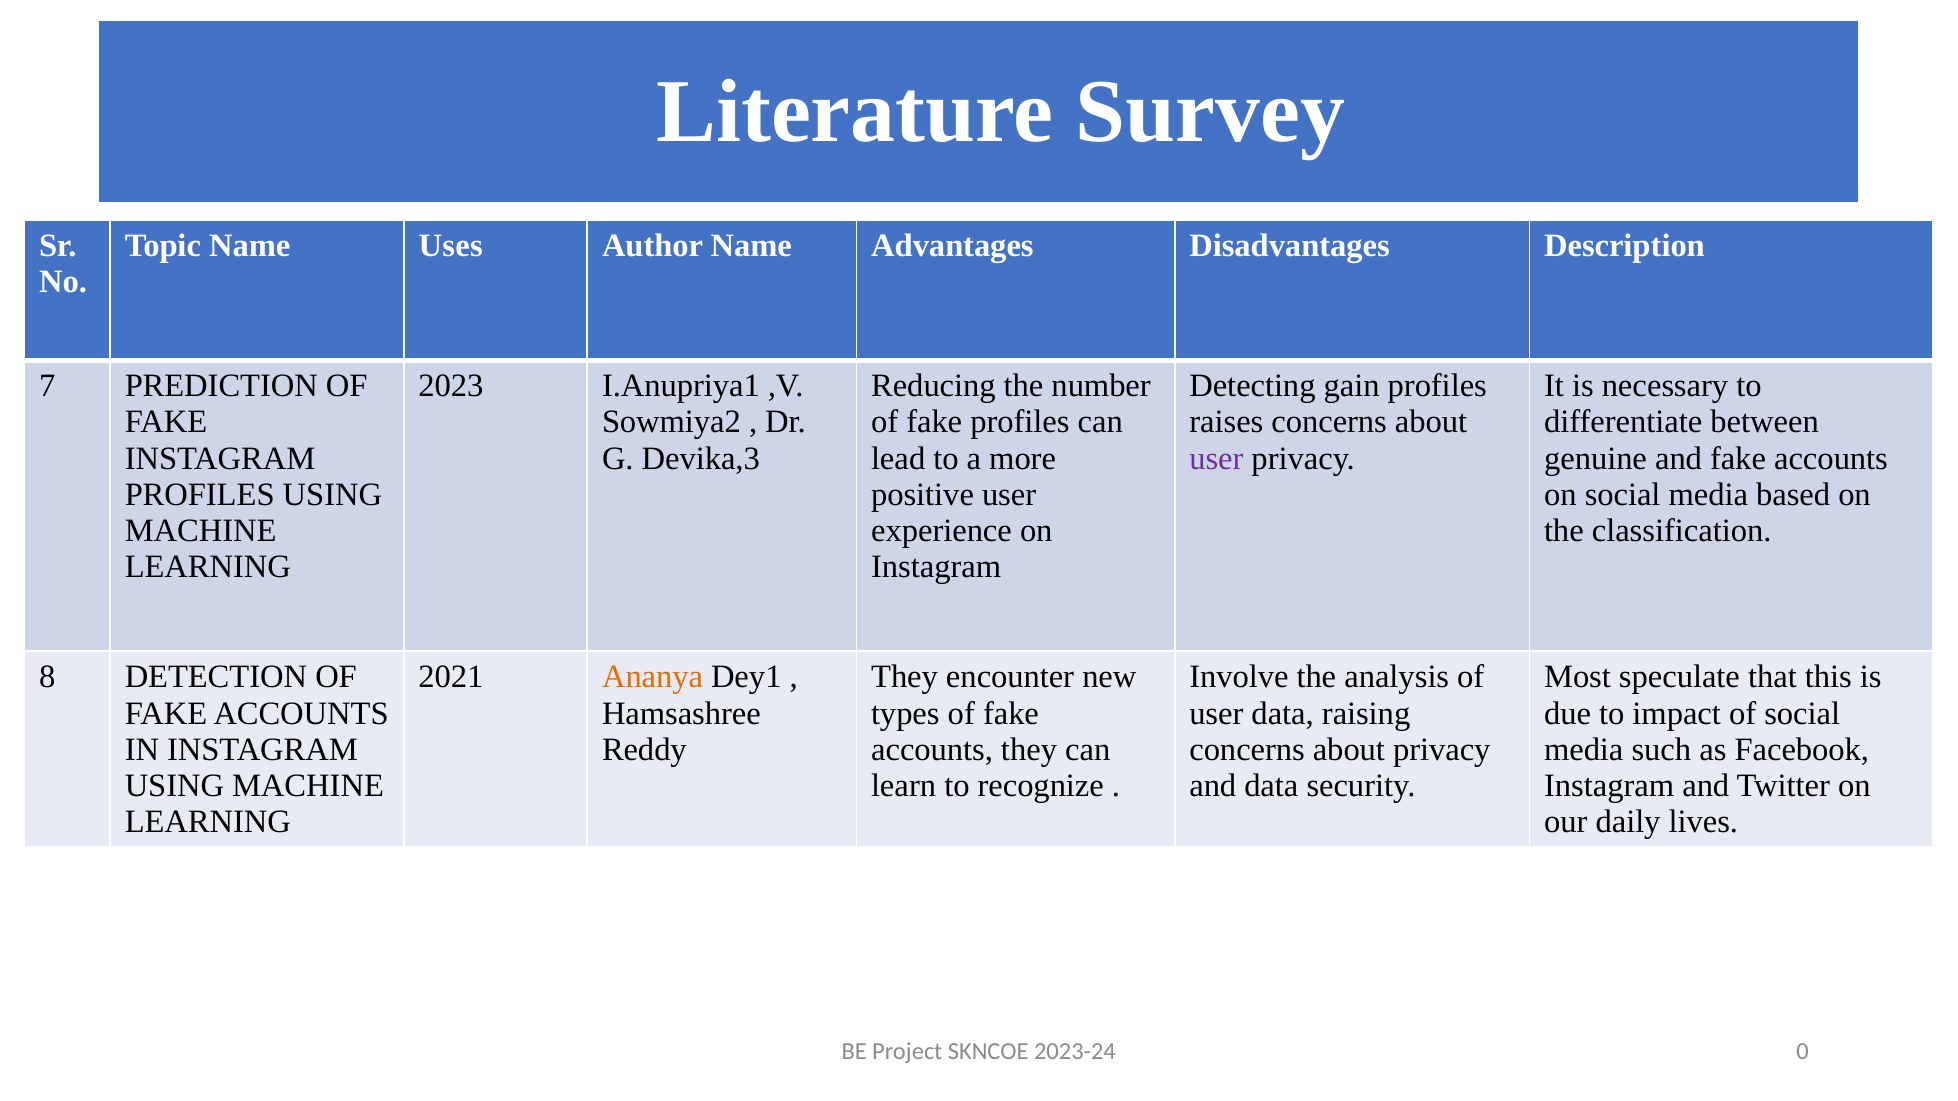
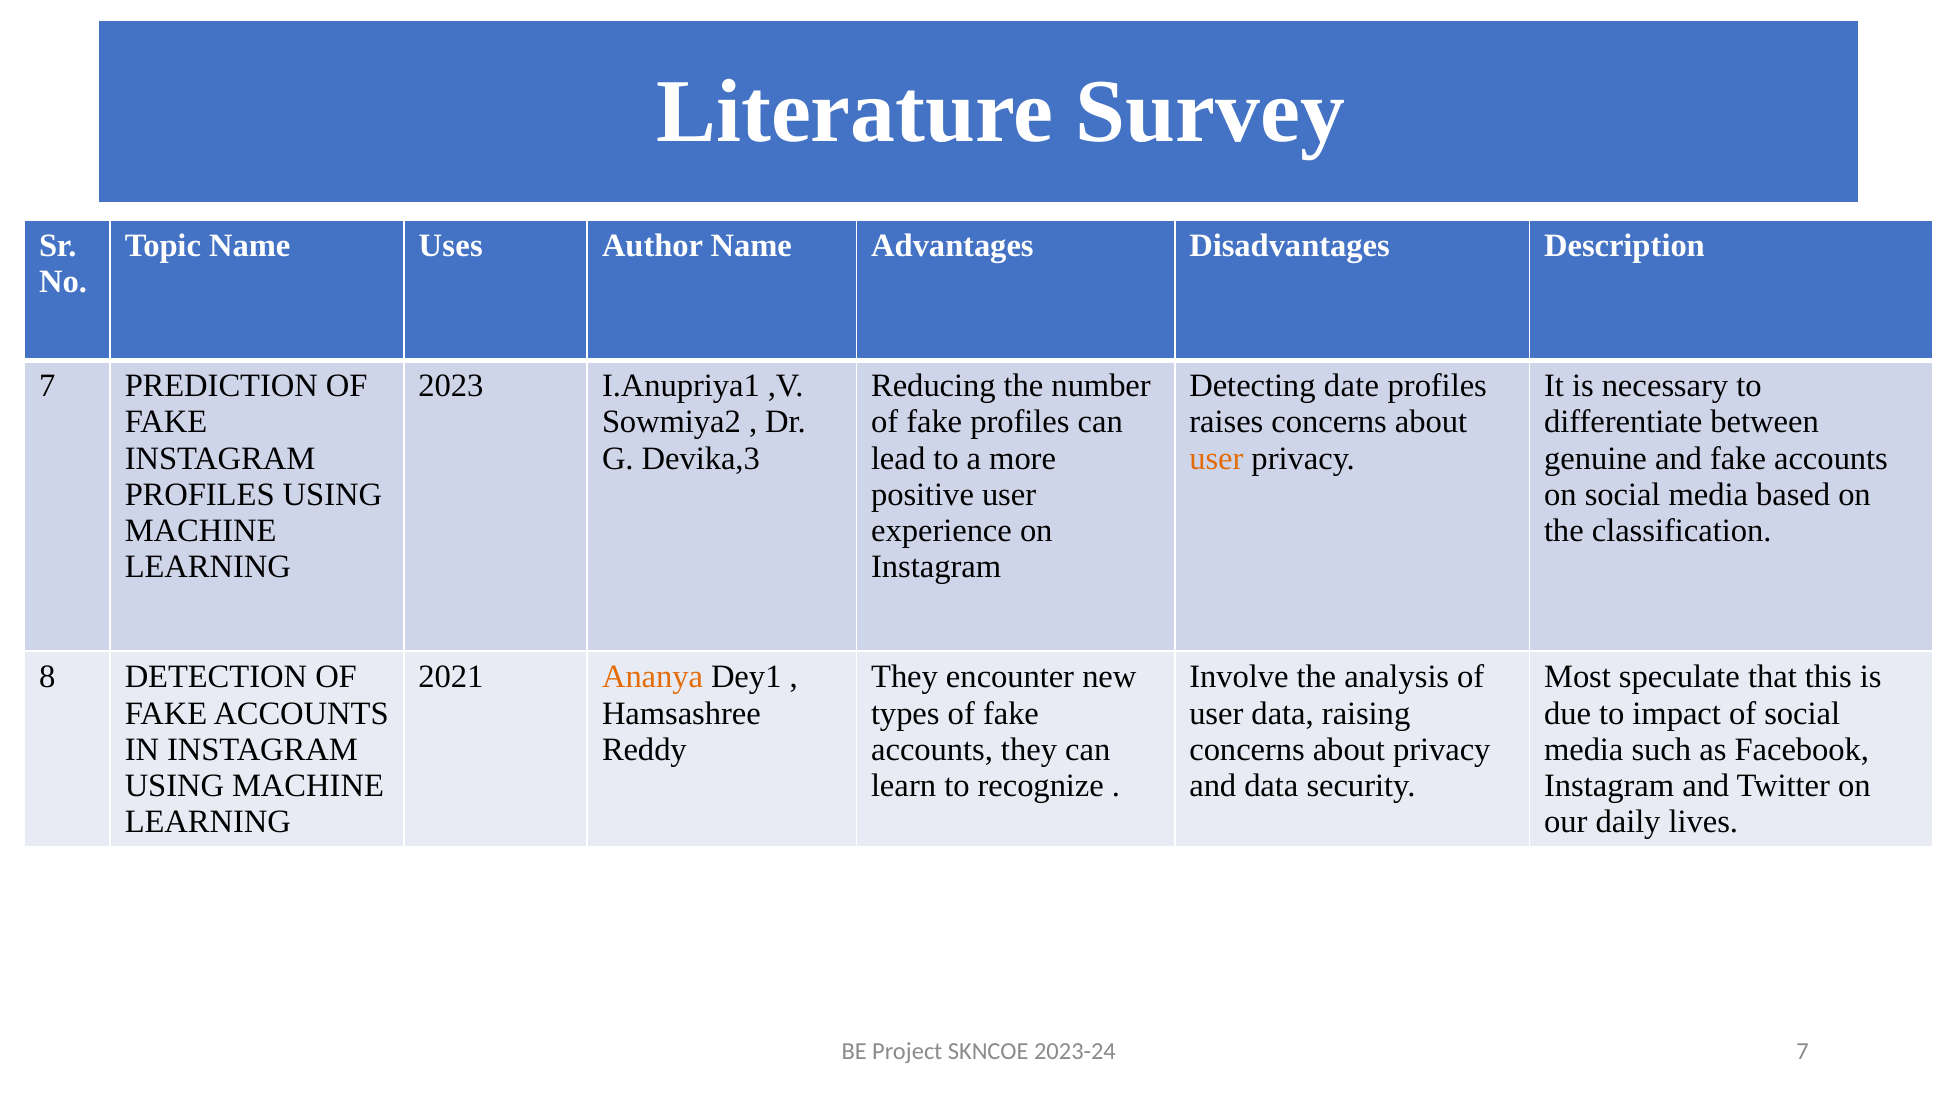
gain: gain -> date
user at (1216, 459) colour: purple -> orange
2023-24 0: 0 -> 7
